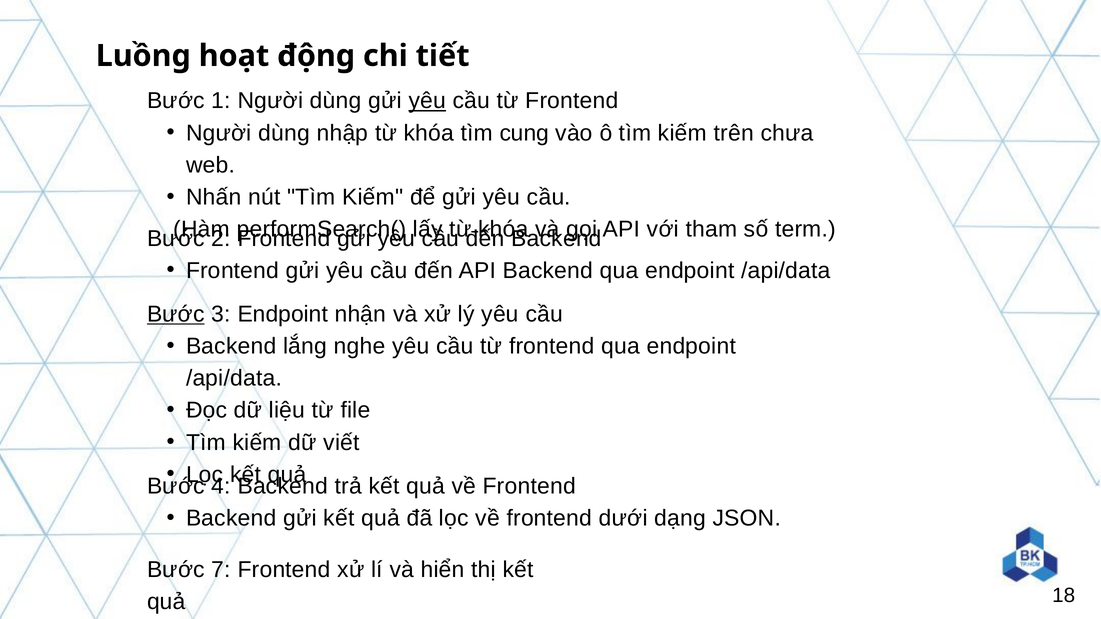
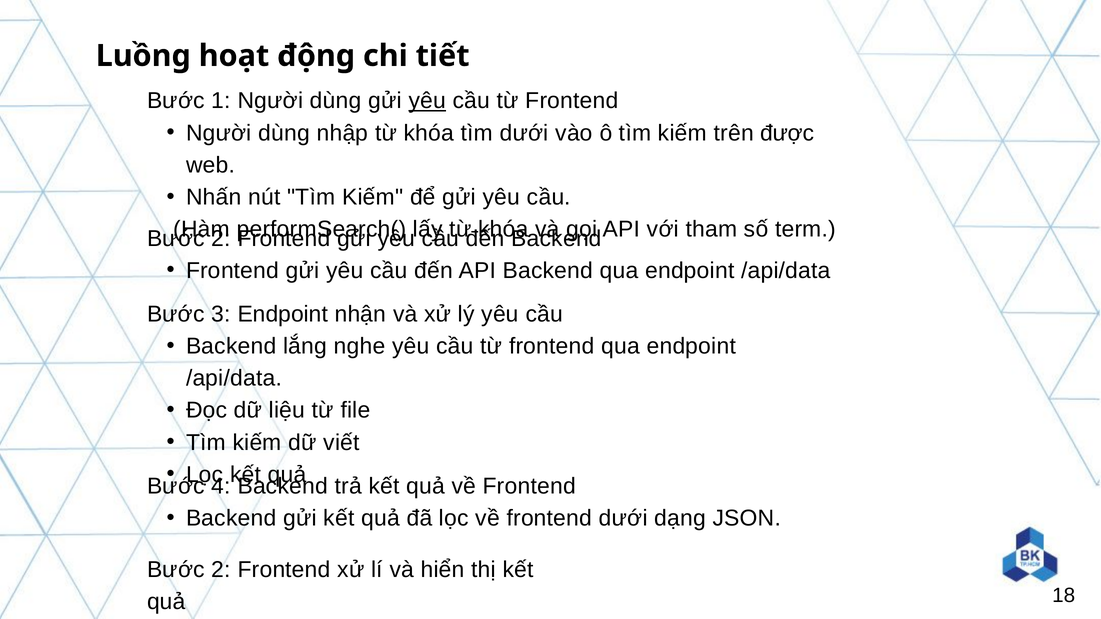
tìm cung: cung -> dưới
chưa: chưa -> được
Bước at (176, 314) underline: present -> none
7 at (221, 570): 7 -> 2
